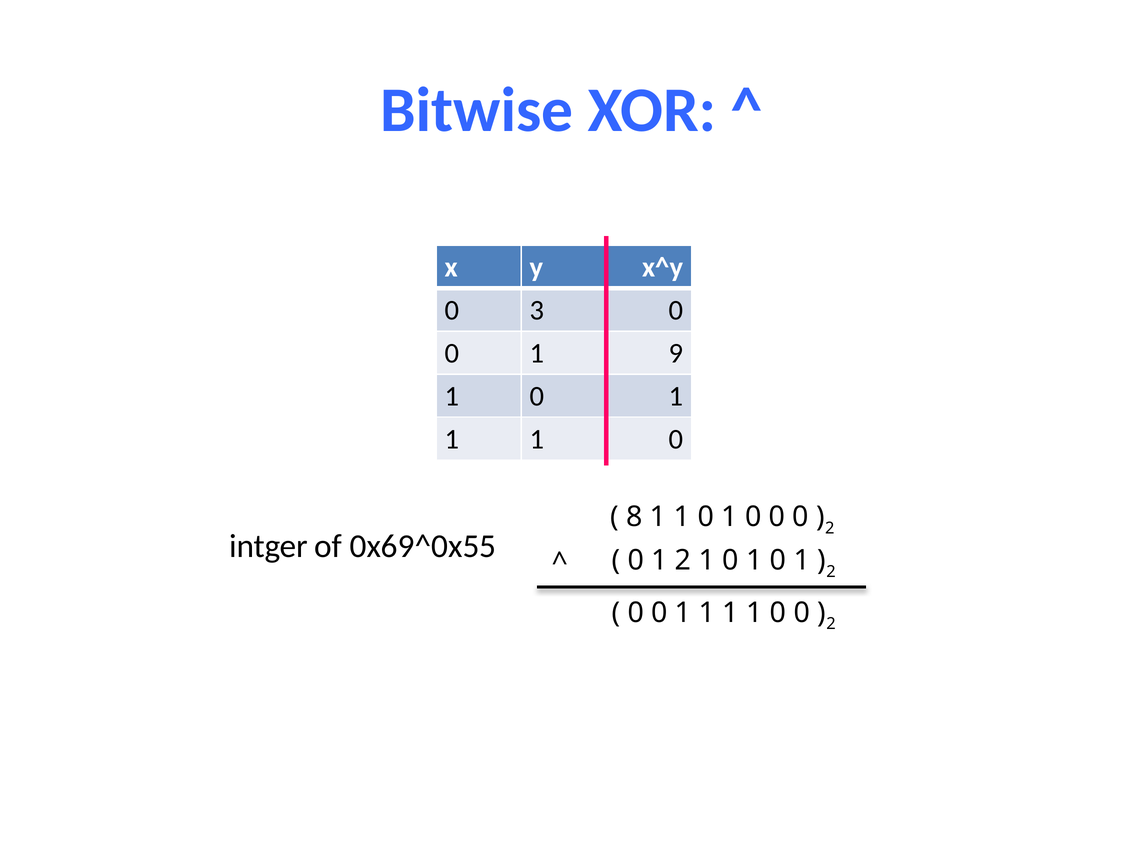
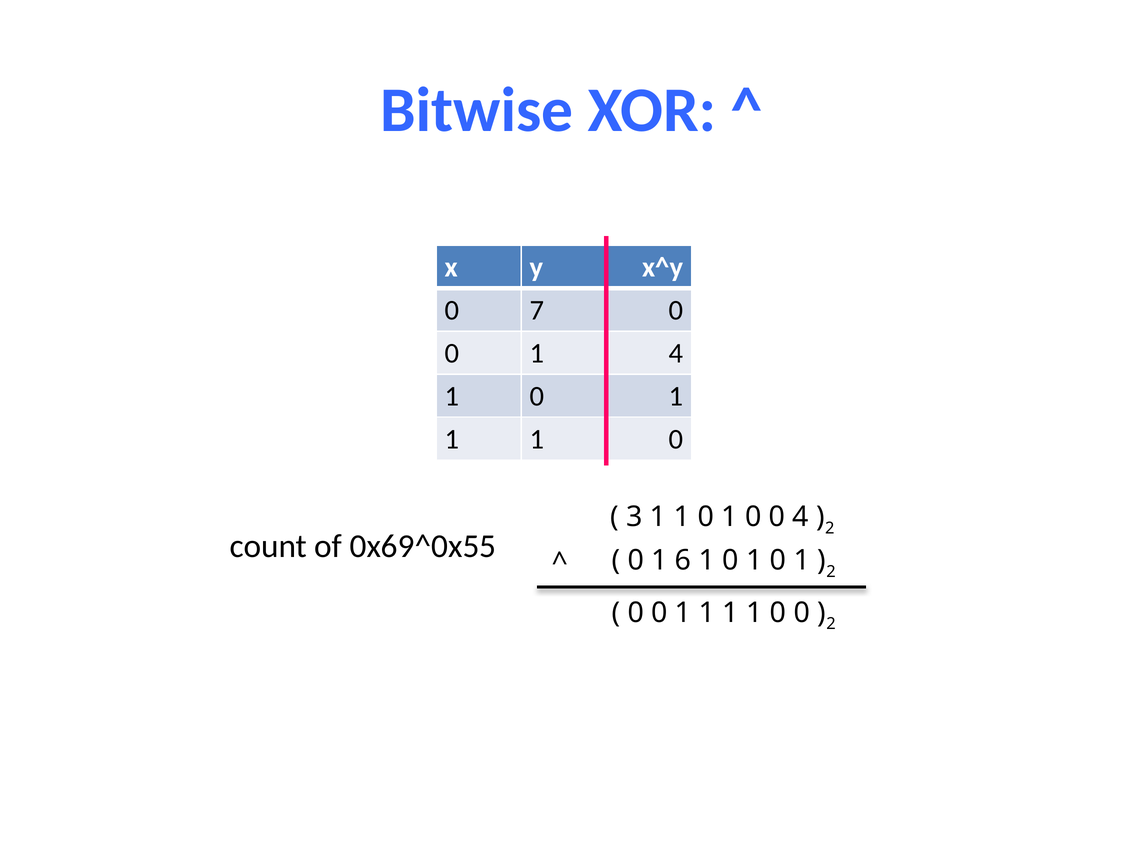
3: 3 -> 7
1 9: 9 -> 4
8: 8 -> 3
0 0 0: 0 -> 4
intger: intger -> count
1 2: 2 -> 6
